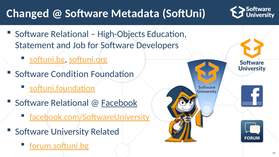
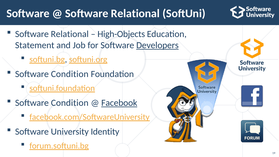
Changed at (28, 13): Changed -> Software
Metadata at (135, 13): Metadata -> Relational
Developers underline: none -> present
Relational at (70, 103): Relational -> Condition
Related: Related -> Identity
